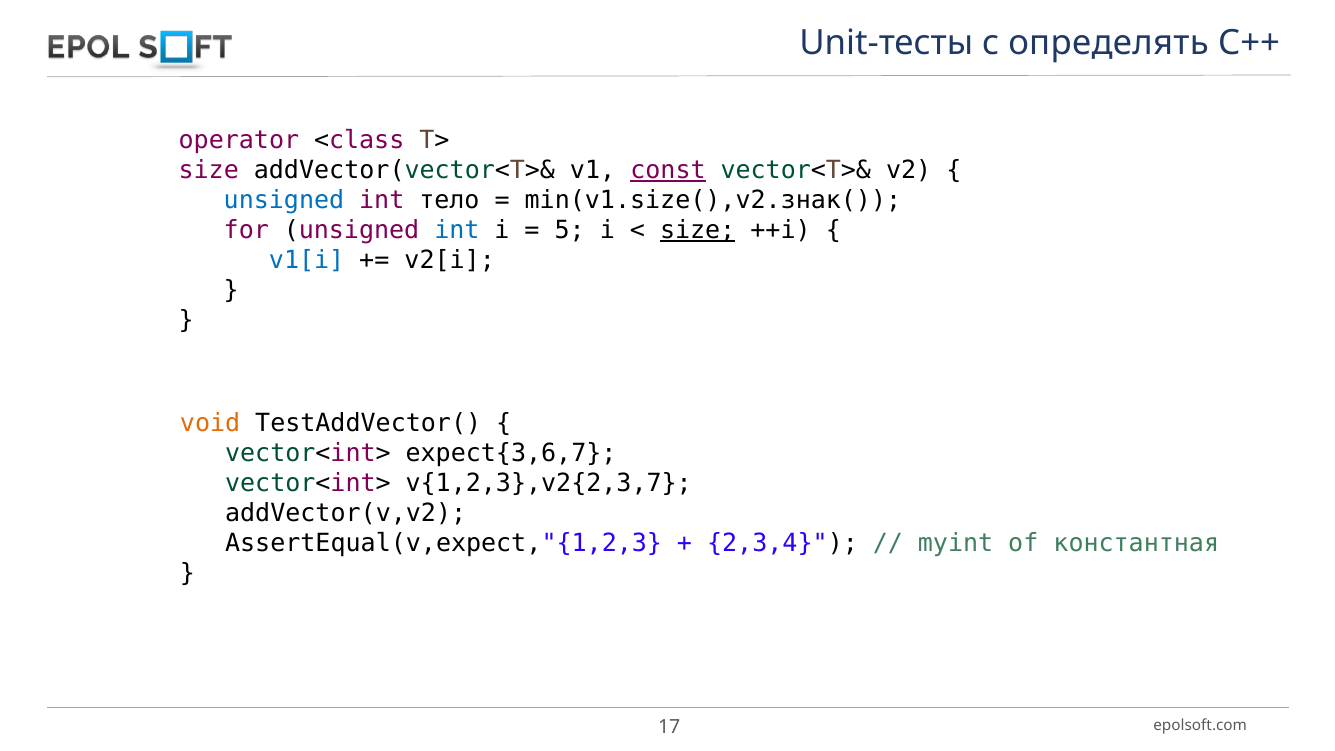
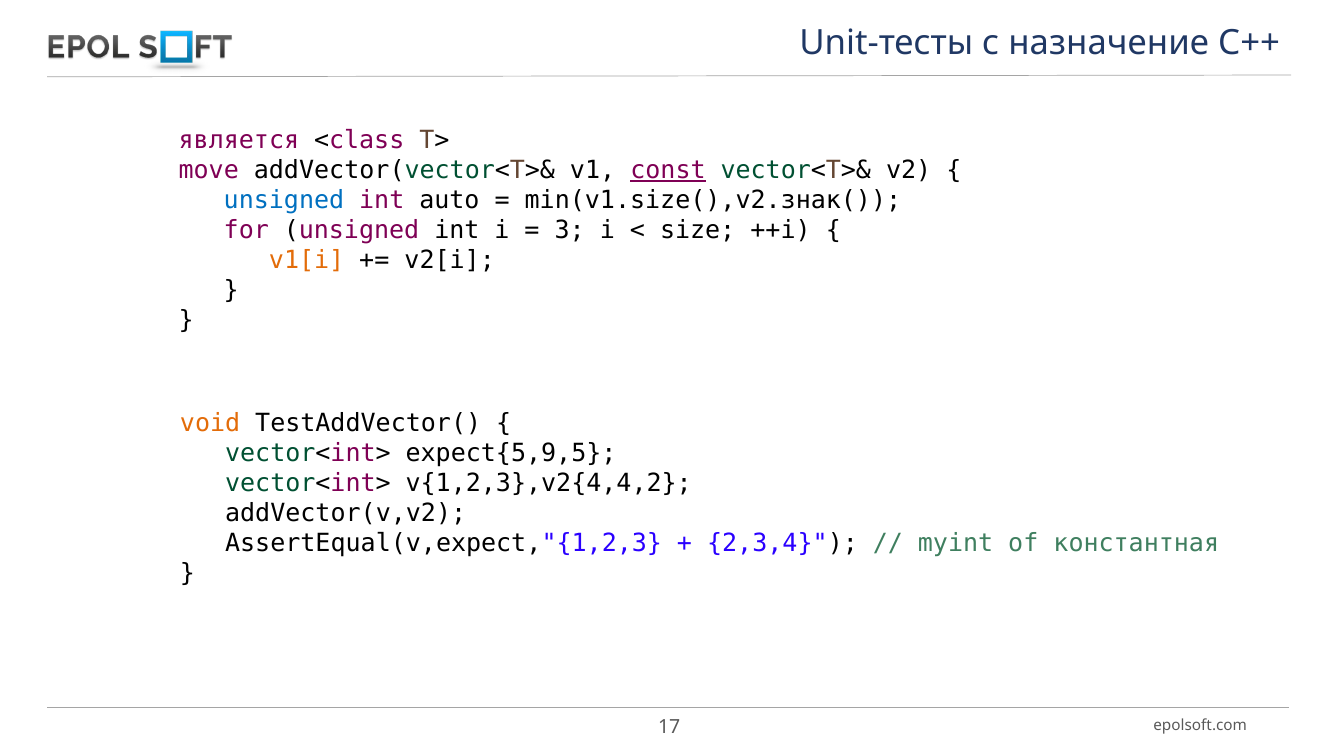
определять: определять -> назначение
operator: operator -> является
size at (209, 170): size -> move
тело: тело -> auto
int at (457, 230) colour: blue -> black
5: 5 -> 3
size at (698, 230) underline: present -> none
v1[i colour: blue -> orange
expect{3,6,7: expect{3,6,7 -> expect{5,9,5
v{1,2,3},v2{2,3,7: v{1,2,3},v2{2,3,7 -> v{1,2,3},v2{4,4,2
